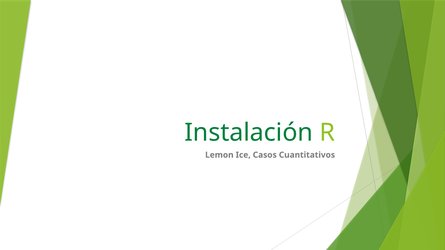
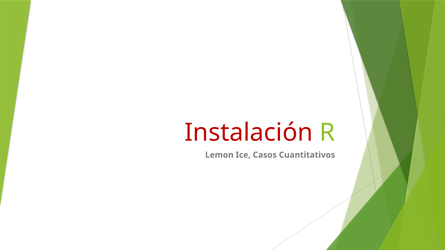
Instalación colour: green -> red
